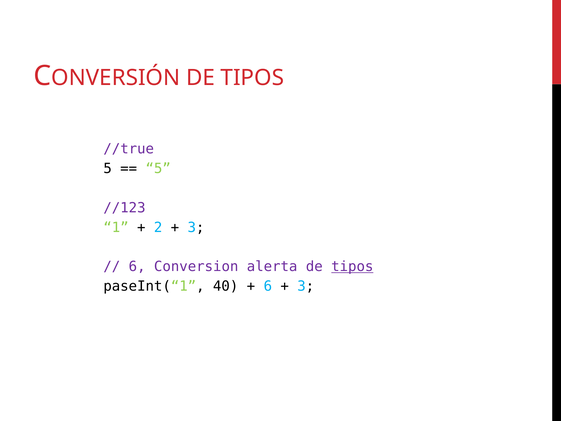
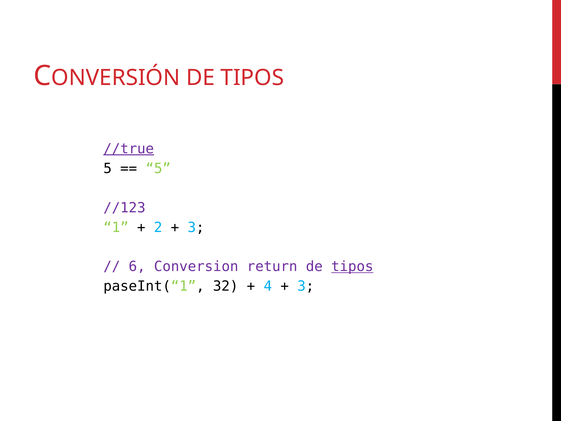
//true underline: none -> present
alerta: alerta -> return
40: 40 -> 32
6 at (268, 286): 6 -> 4
